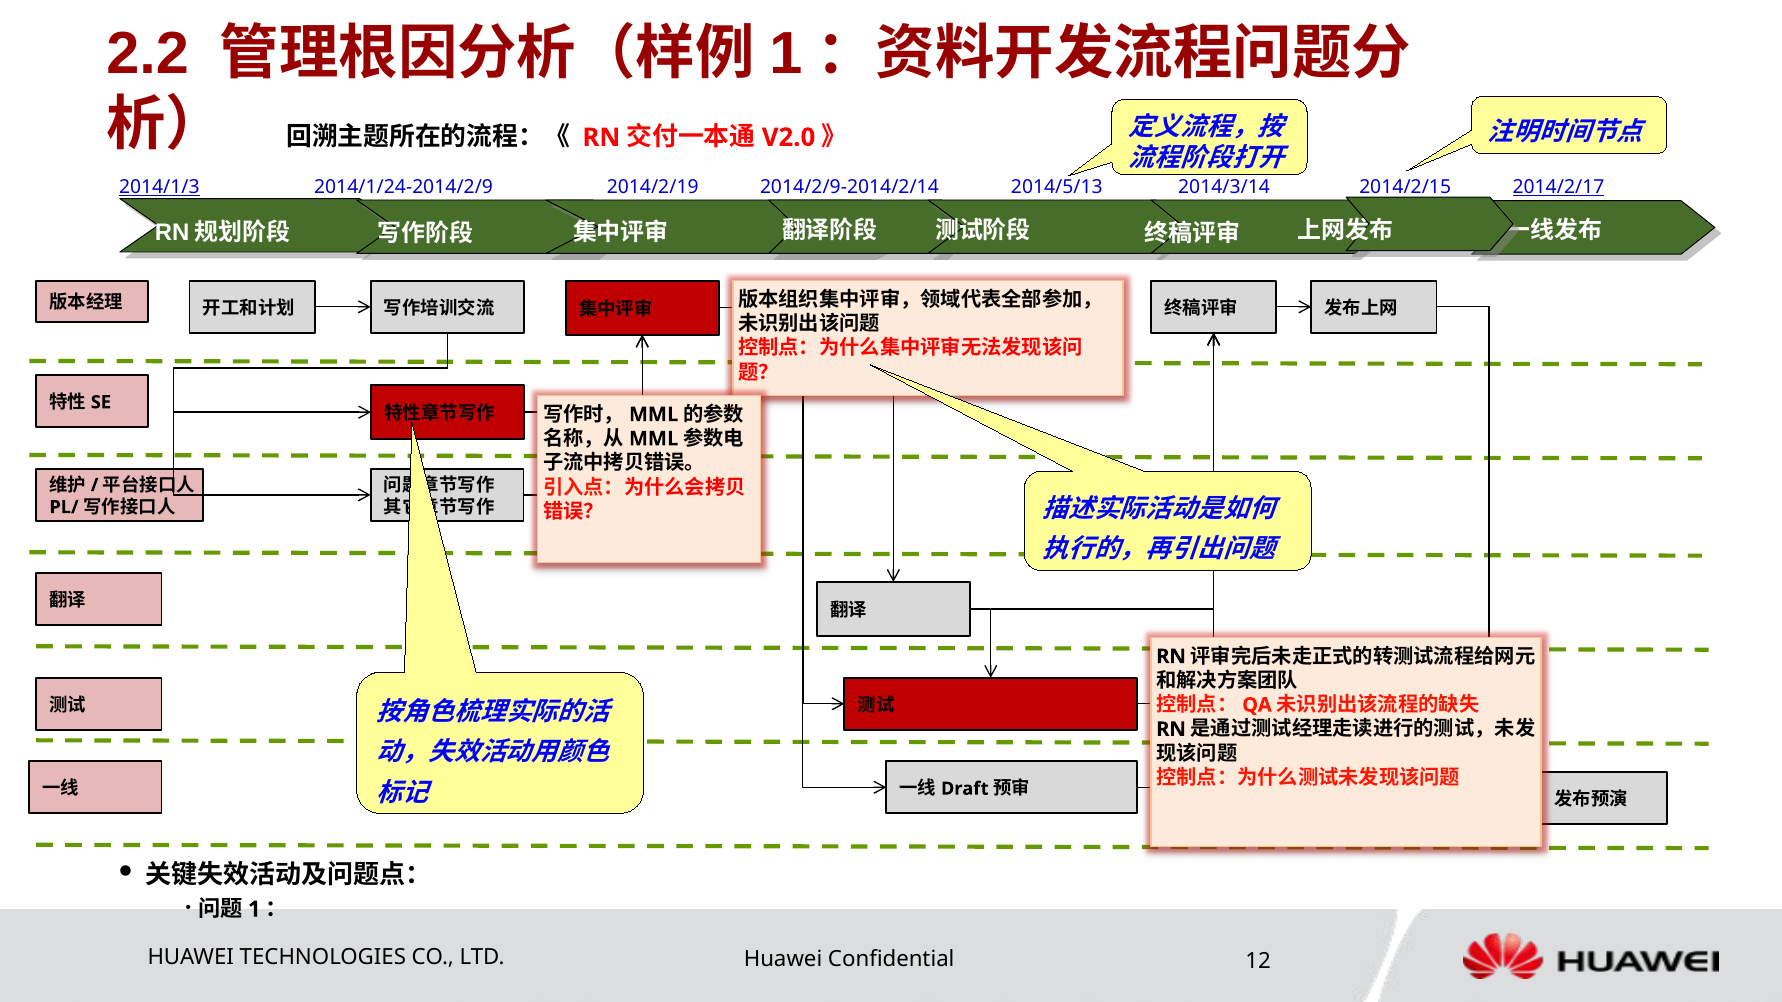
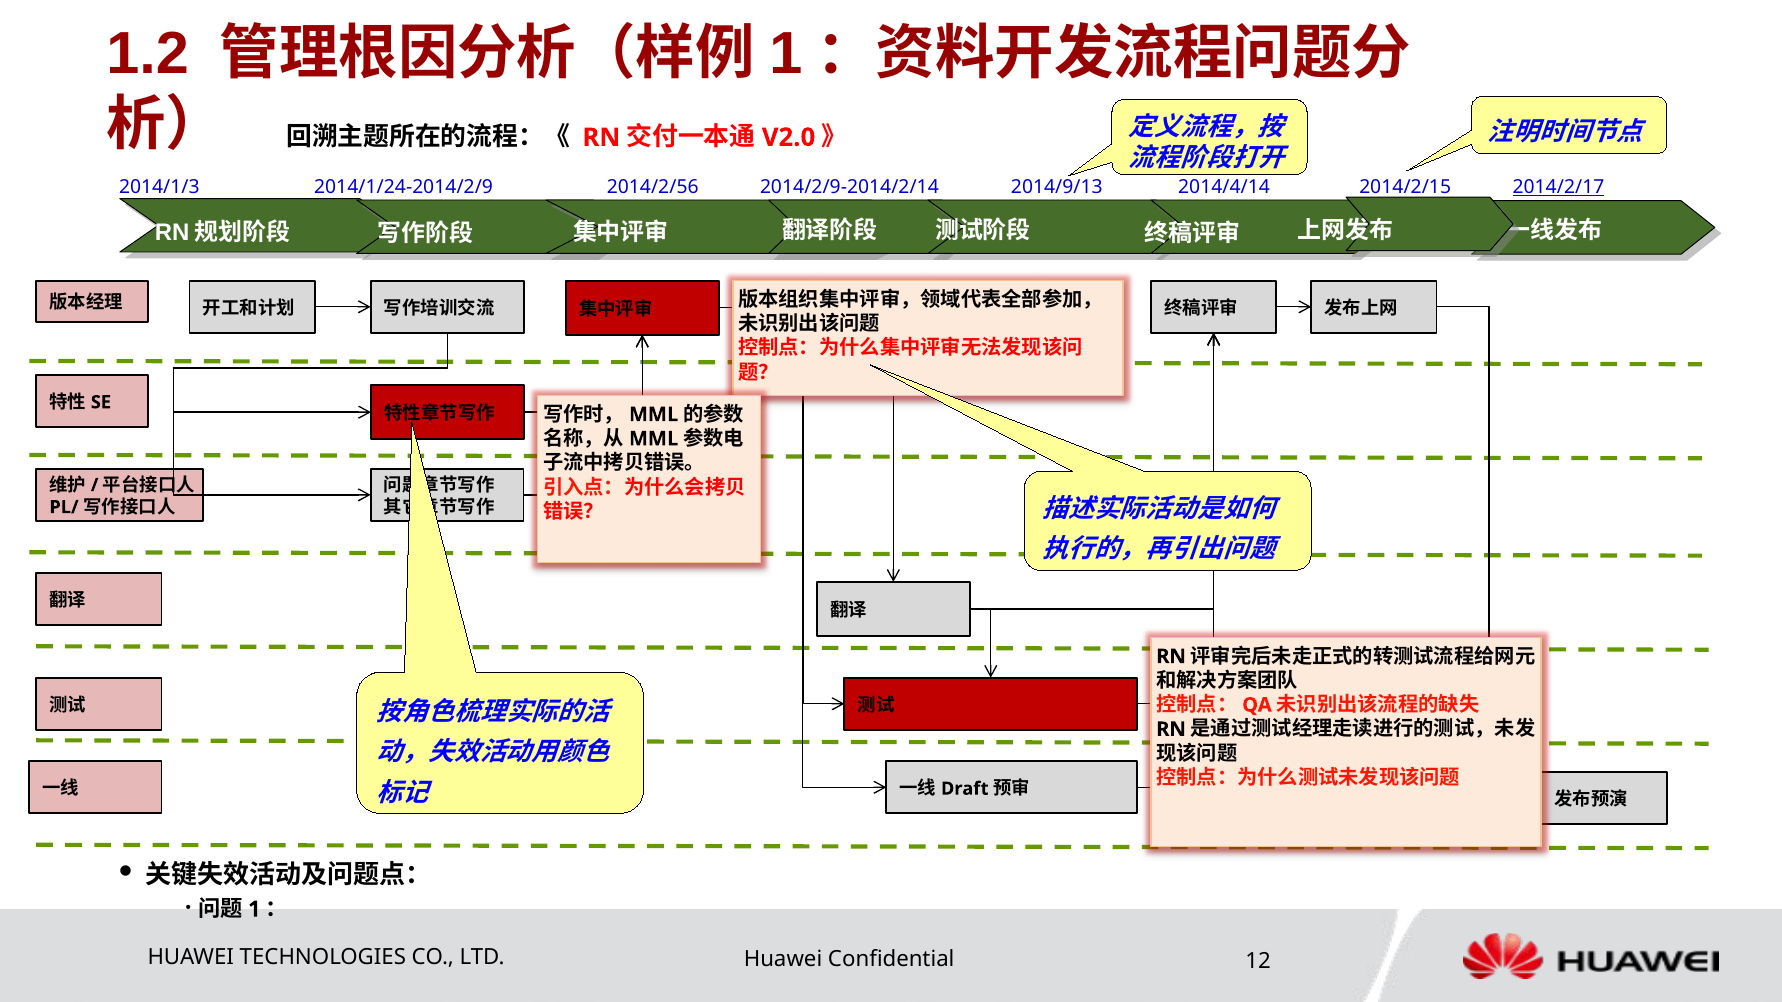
2.2: 2.2 -> 1.2
2014/1/3 underline: present -> none
2014/2/19: 2014/2/19 -> 2014/2/56
2014/5/13: 2014/5/13 -> 2014/9/13
2014/3/14: 2014/3/14 -> 2014/4/14
